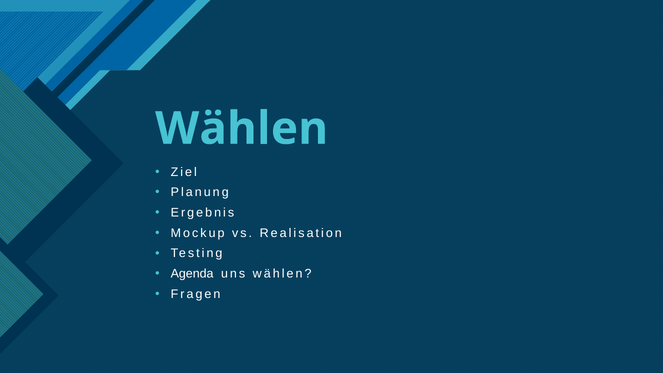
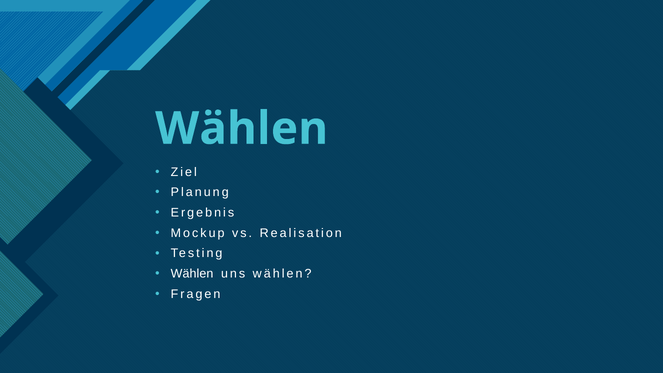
Agenda at (192, 274): Agenda -> Wählen
